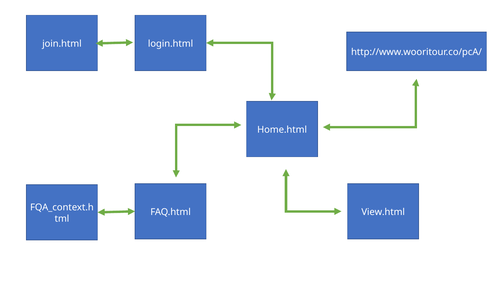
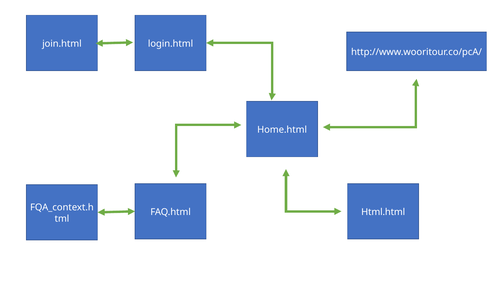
View.html: View.html -> Html.html
